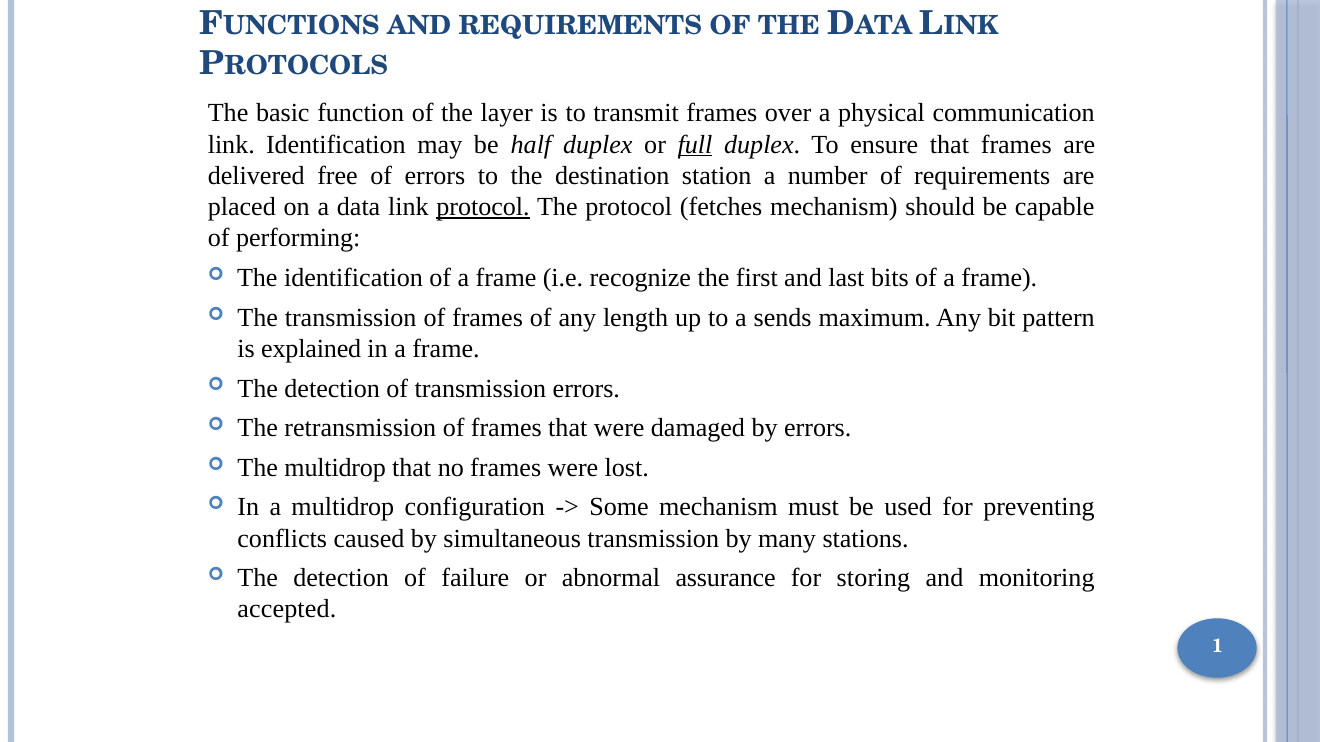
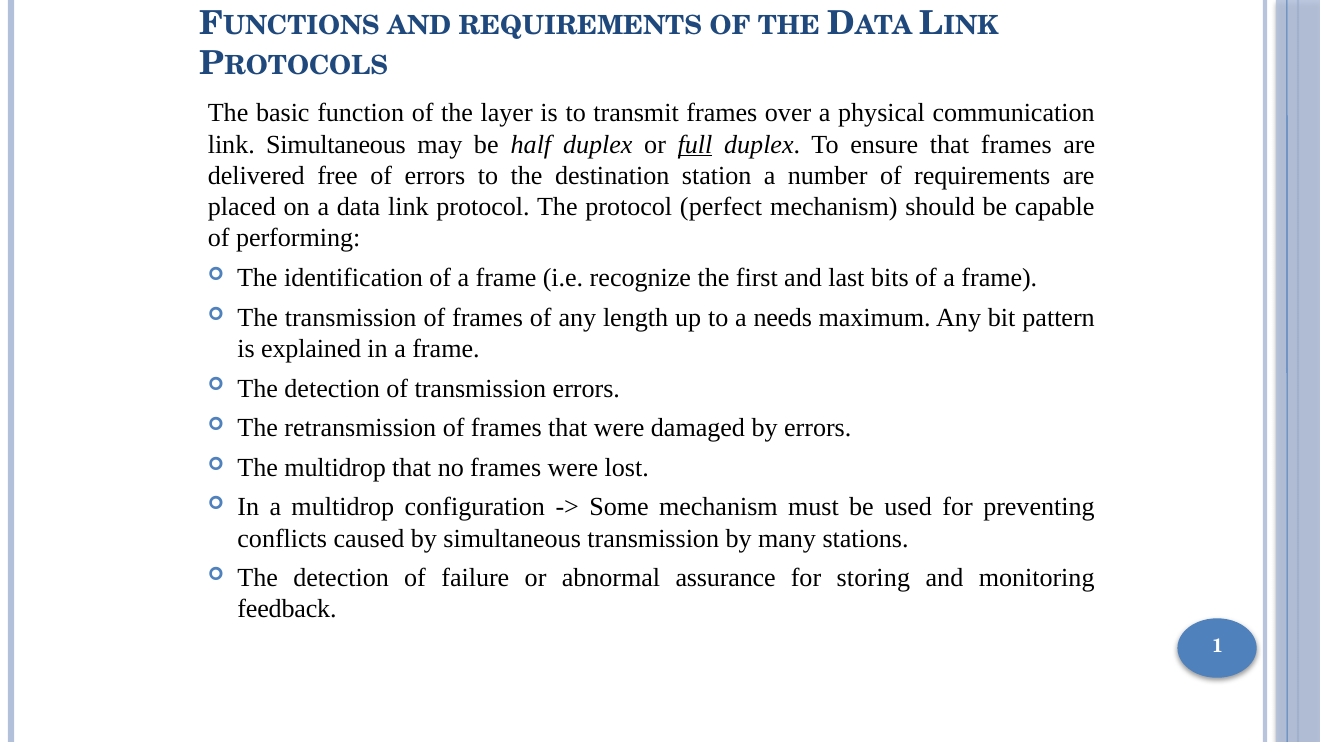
link Identification: Identification -> Simultaneous
protocol at (483, 207) underline: present -> none
fetches: fetches -> perfect
sends: sends -> needs
accepted: accepted -> feedback
